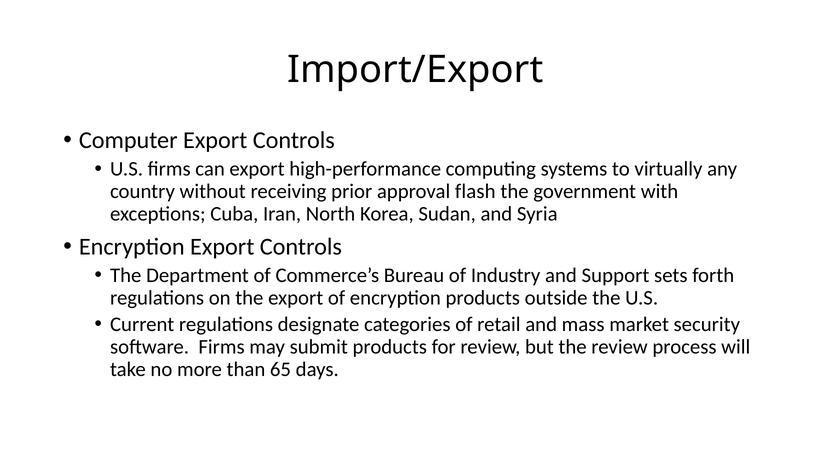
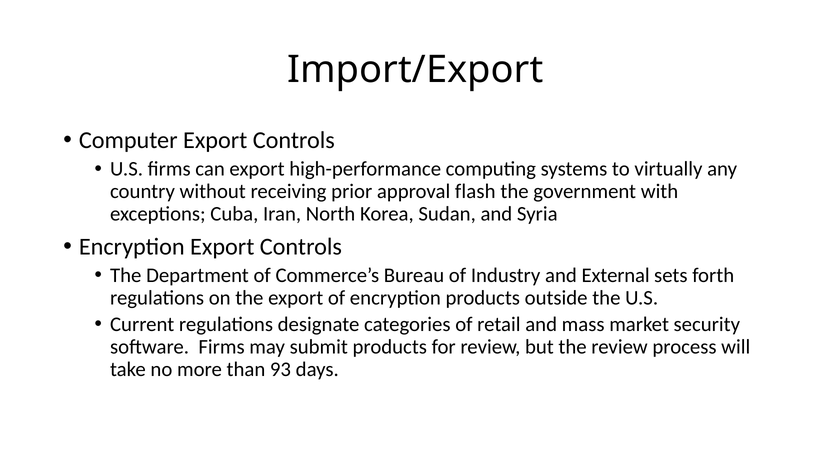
Support: Support -> External
65: 65 -> 93
